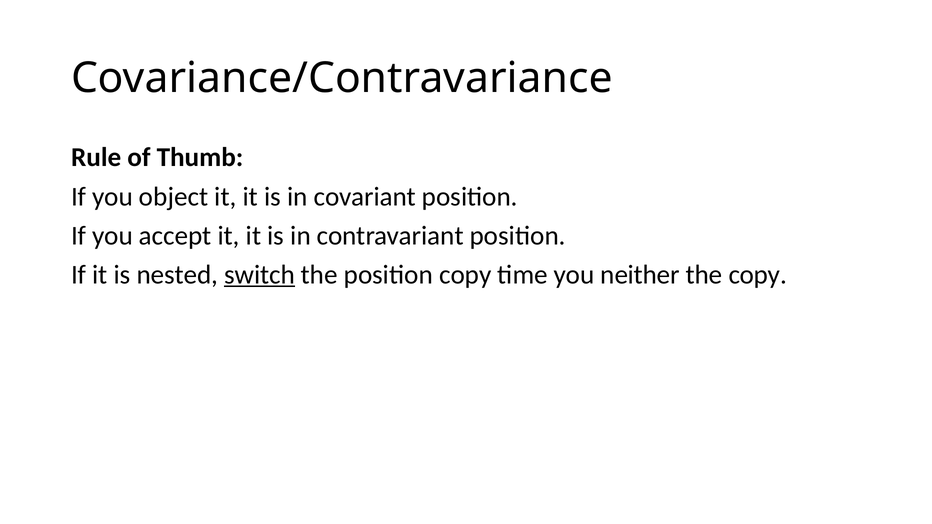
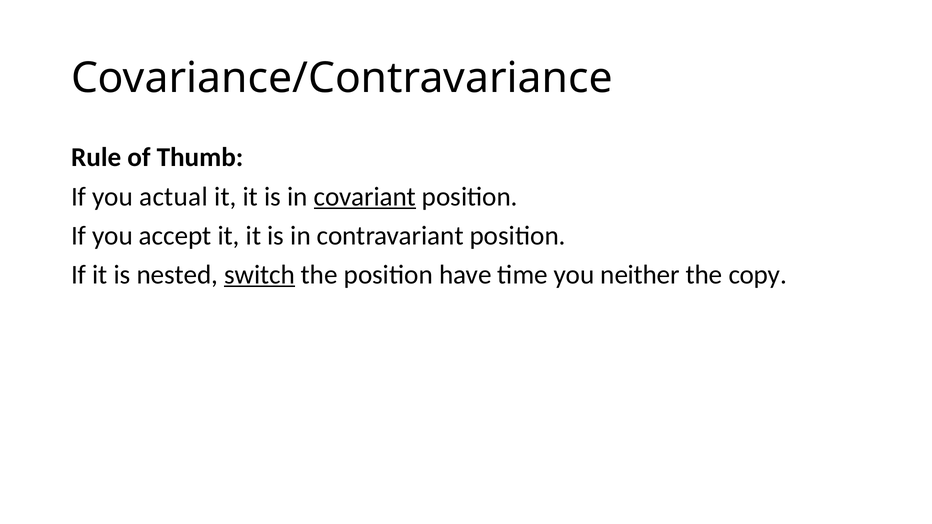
object: object -> actual
covariant underline: none -> present
position copy: copy -> have
